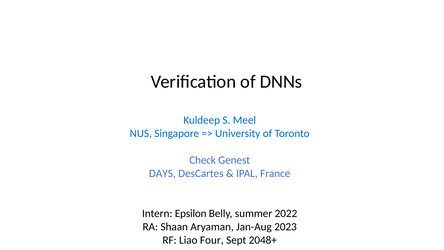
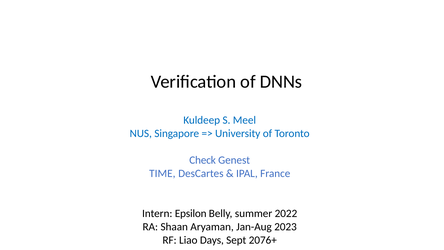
DAYS: DAYS -> TIME
Four: Four -> Days
2048+: 2048+ -> 2076+
